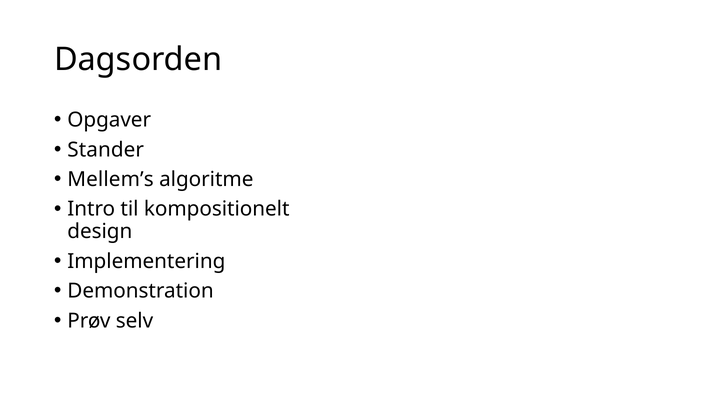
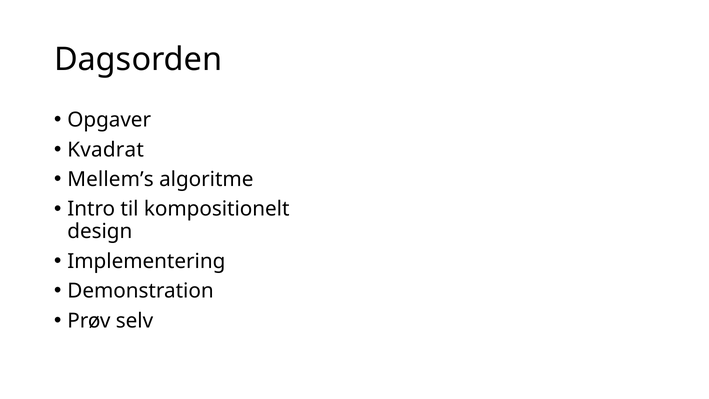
Stander: Stander -> Kvadrat
